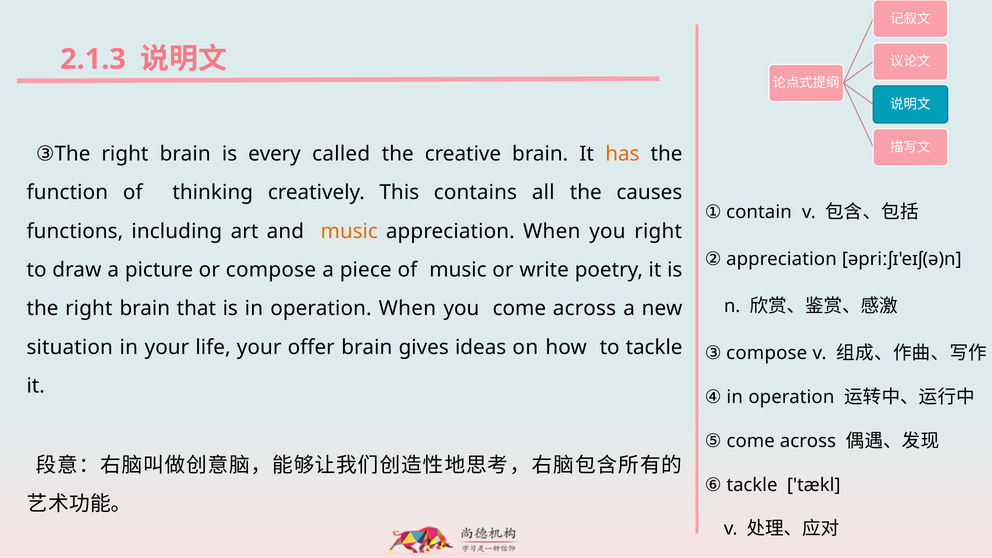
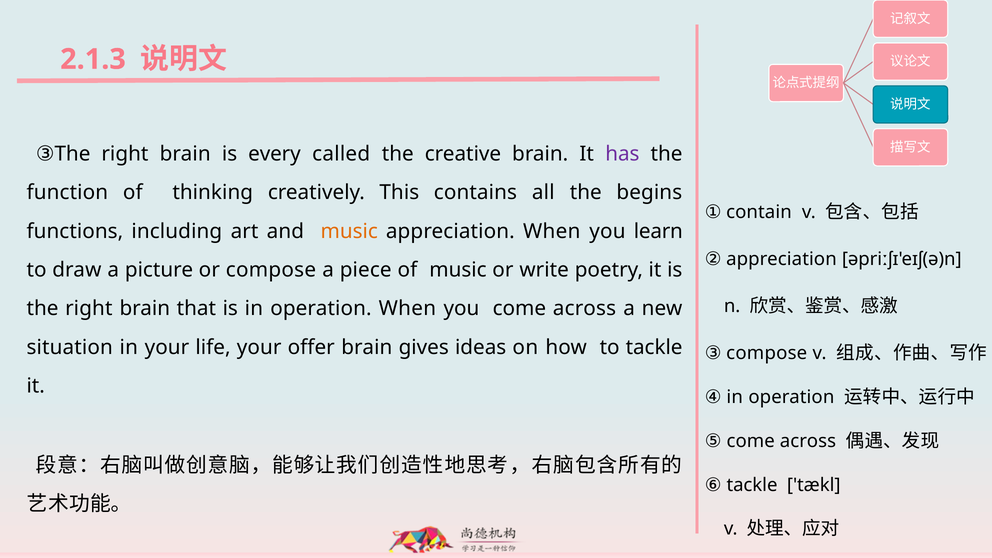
has colour: orange -> purple
causes: causes -> begins
you right: right -> learn
